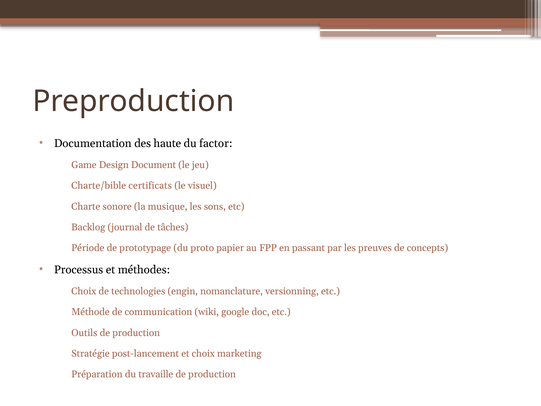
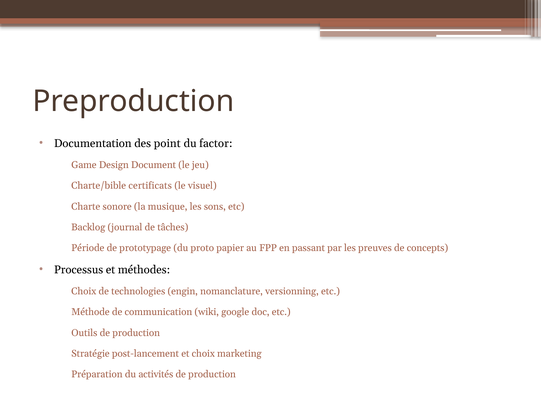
haute: haute -> point
travaille: travaille -> activités
